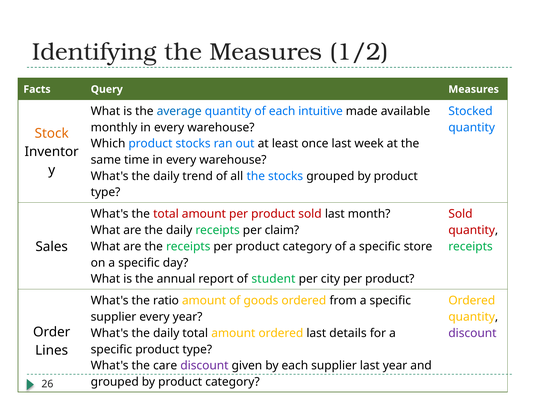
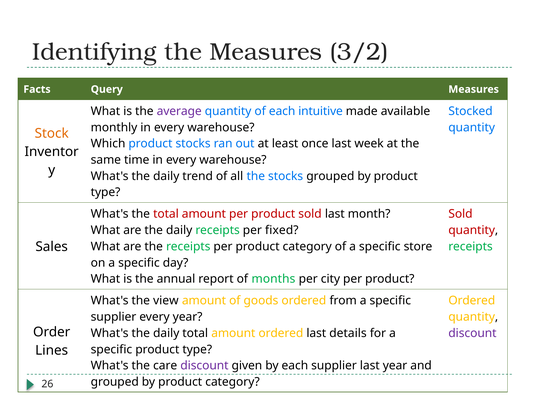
1/2: 1/2 -> 3/2
average colour: blue -> purple
claim: claim -> fixed
student: student -> months
ratio: ratio -> view
